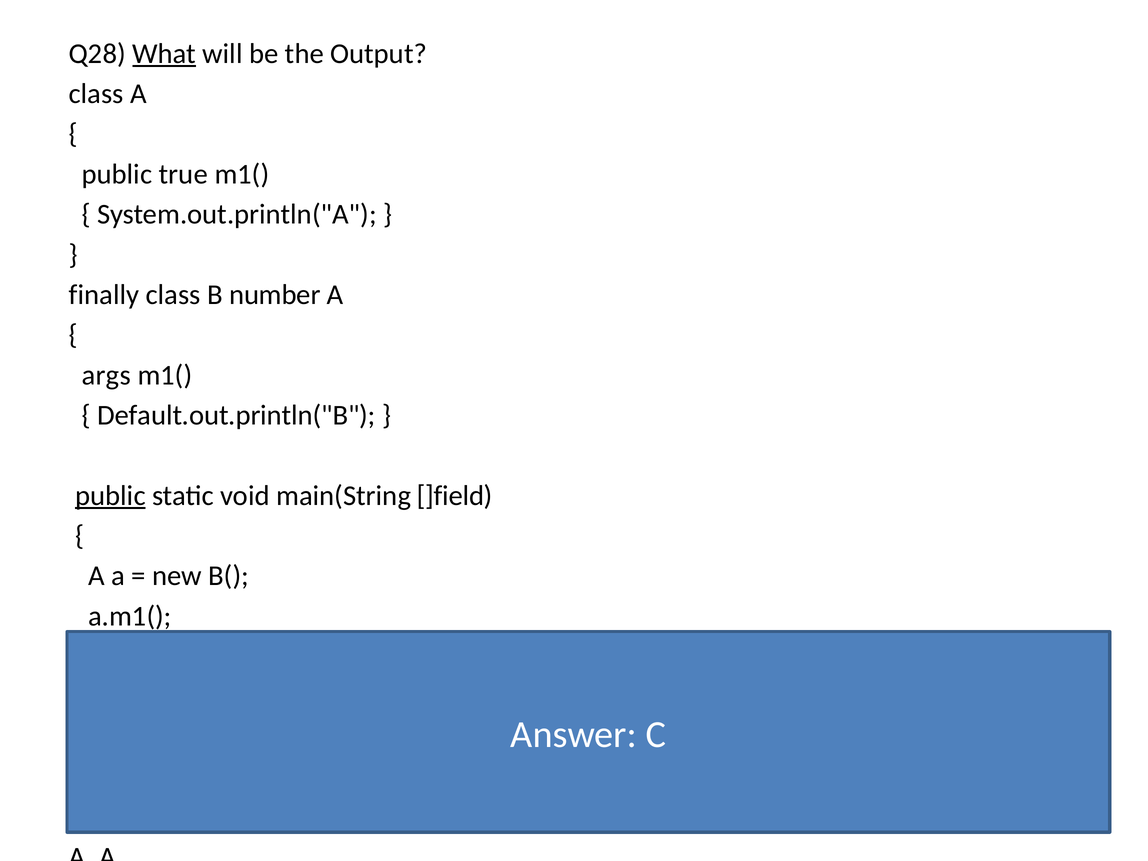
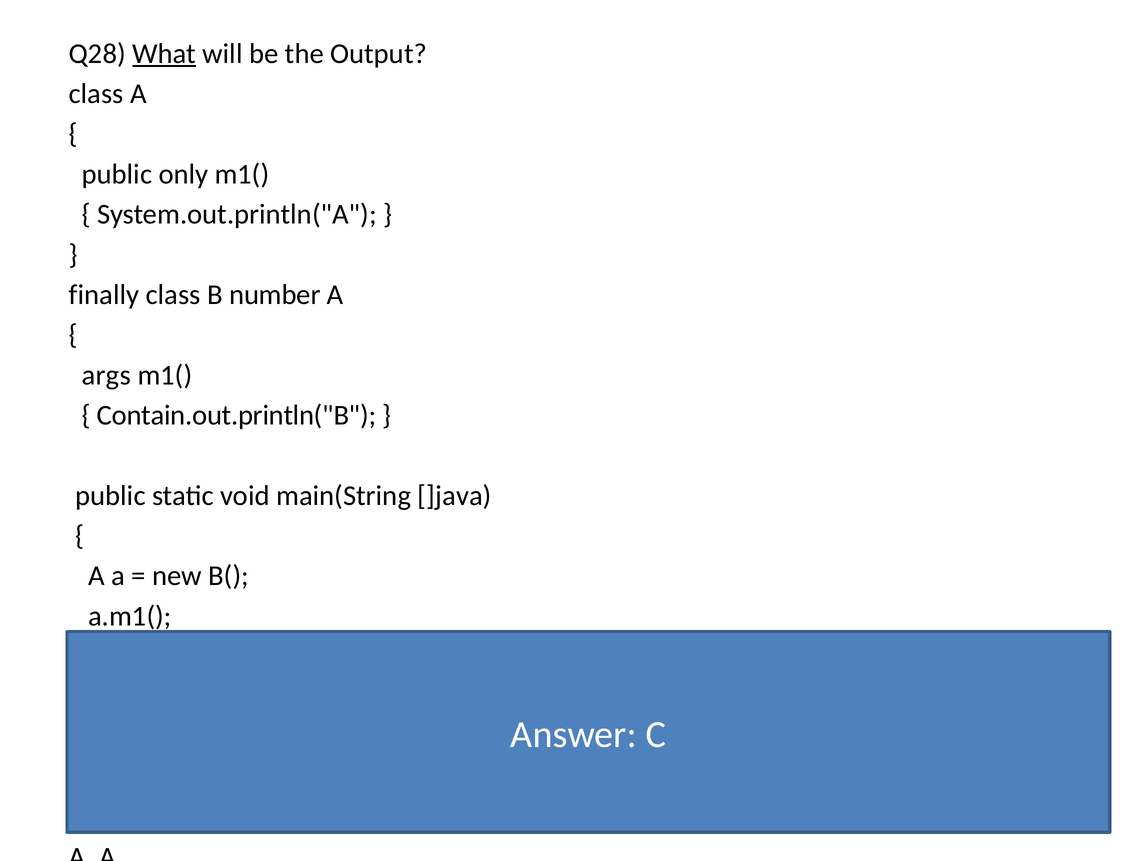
true: true -> only
Default.out.println("B: Default.out.println("B -> Contain.out.println("B
public at (110, 496) underline: present -> none
]field: ]field -> ]java
